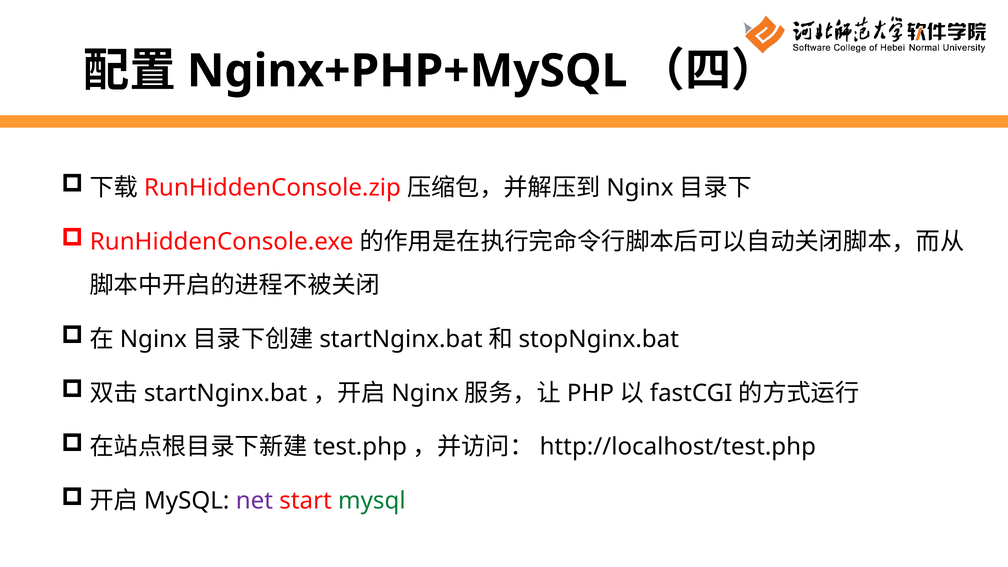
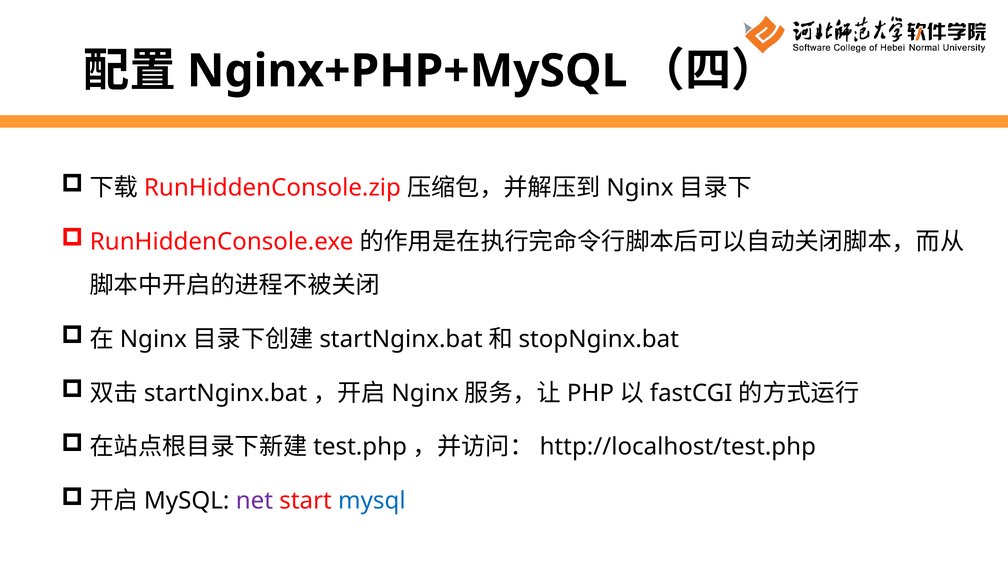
mysql at (372, 501) colour: green -> blue
